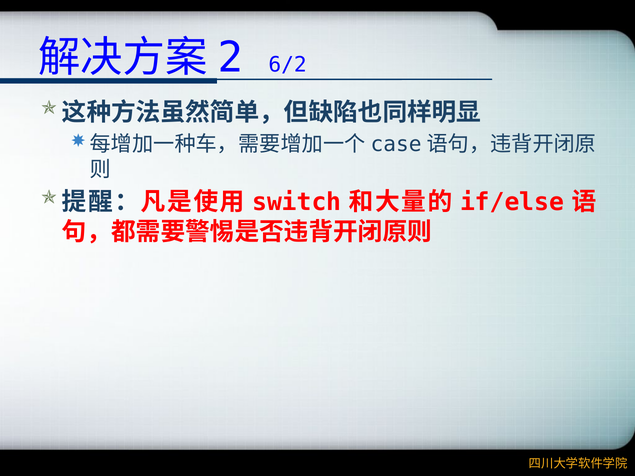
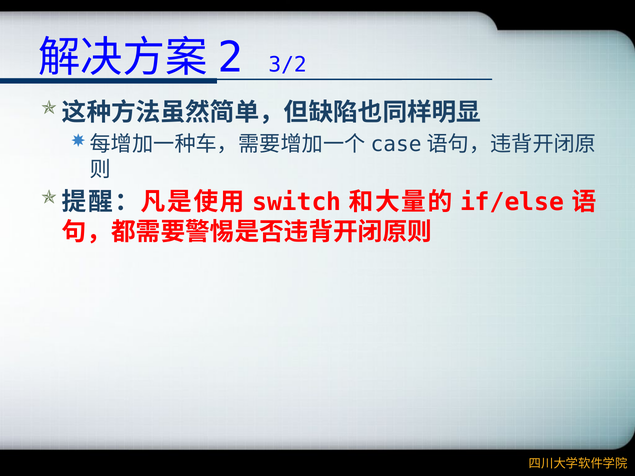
6/2: 6/2 -> 3/2
